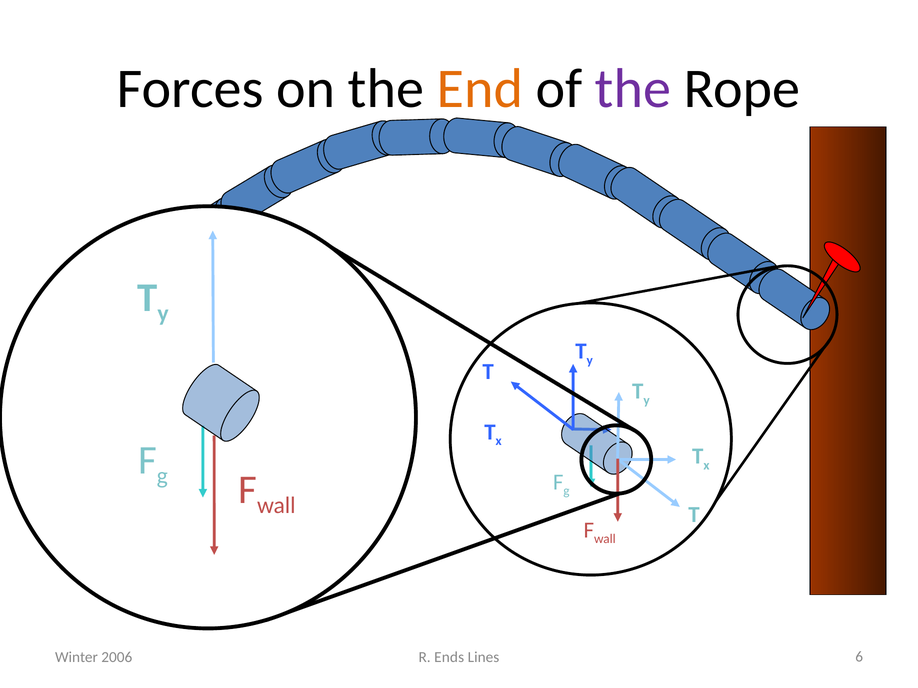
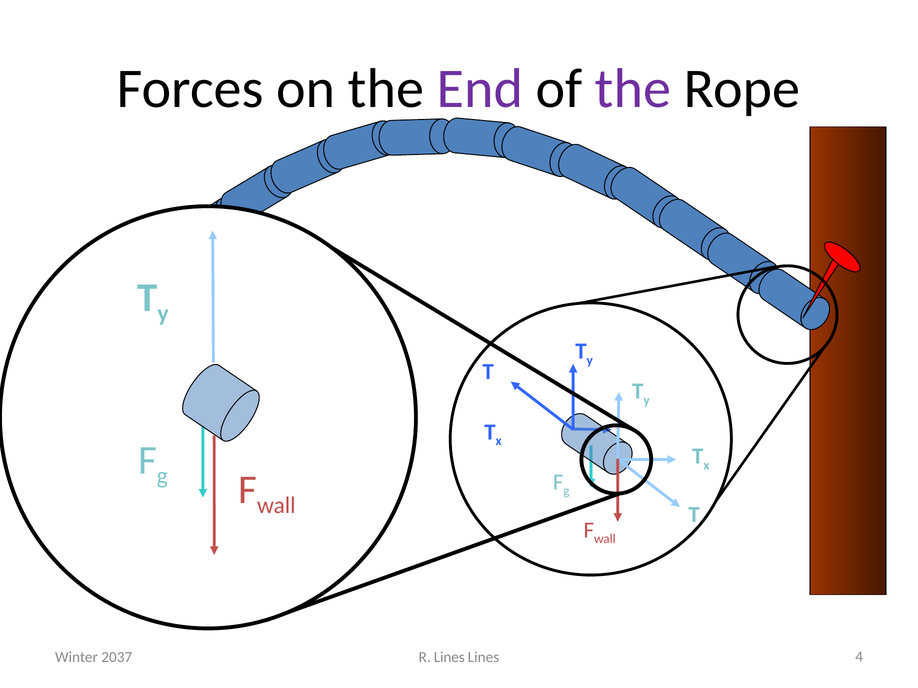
End colour: orange -> purple
2006: 2006 -> 2037
R Ends: Ends -> Lines
6: 6 -> 4
